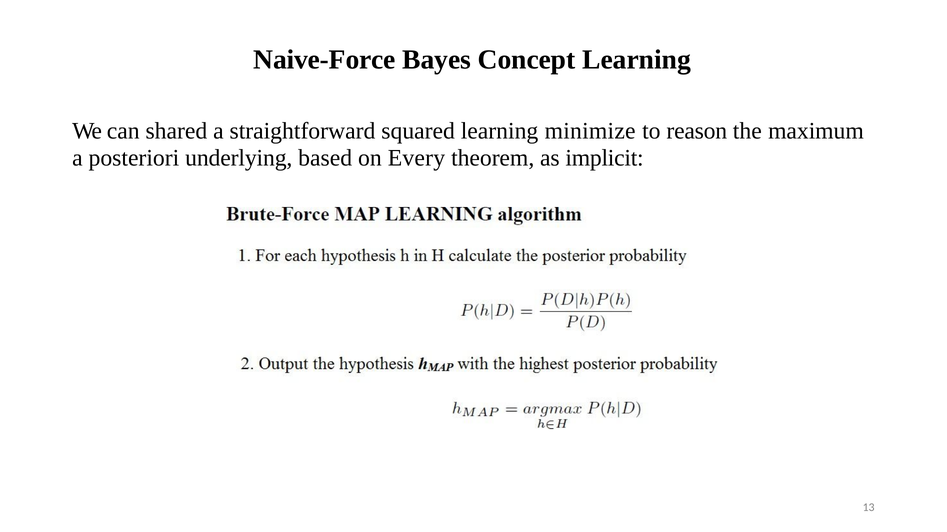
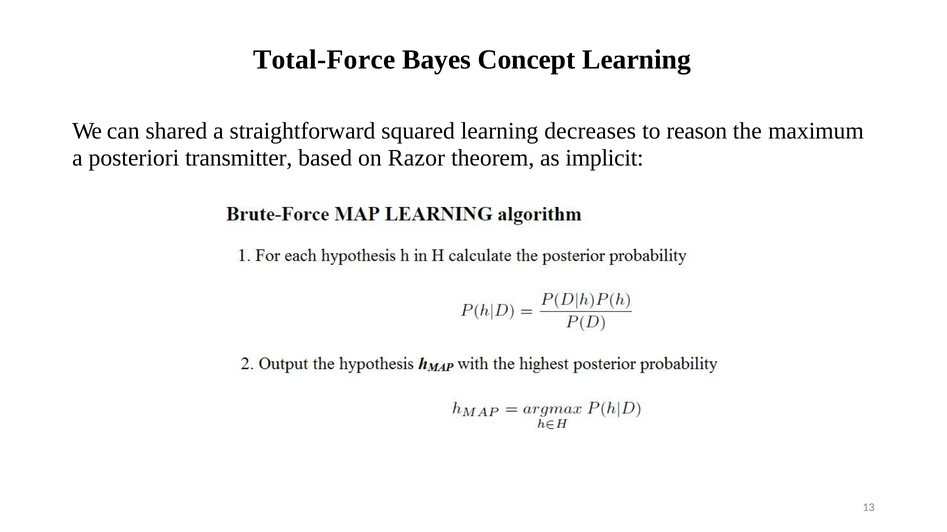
Naive-Force: Naive-Force -> Total-Force
minimize: minimize -> decreases
underlying: underlying -> transmitter
Every: Every -> Razor
